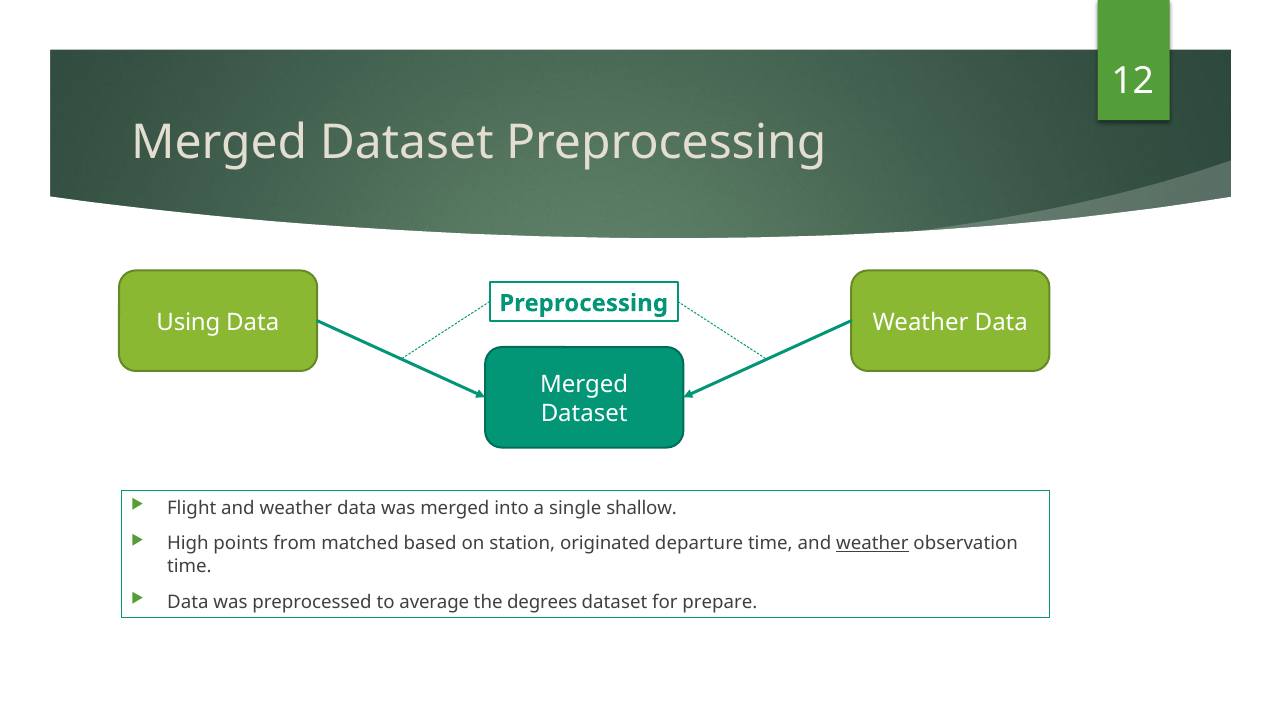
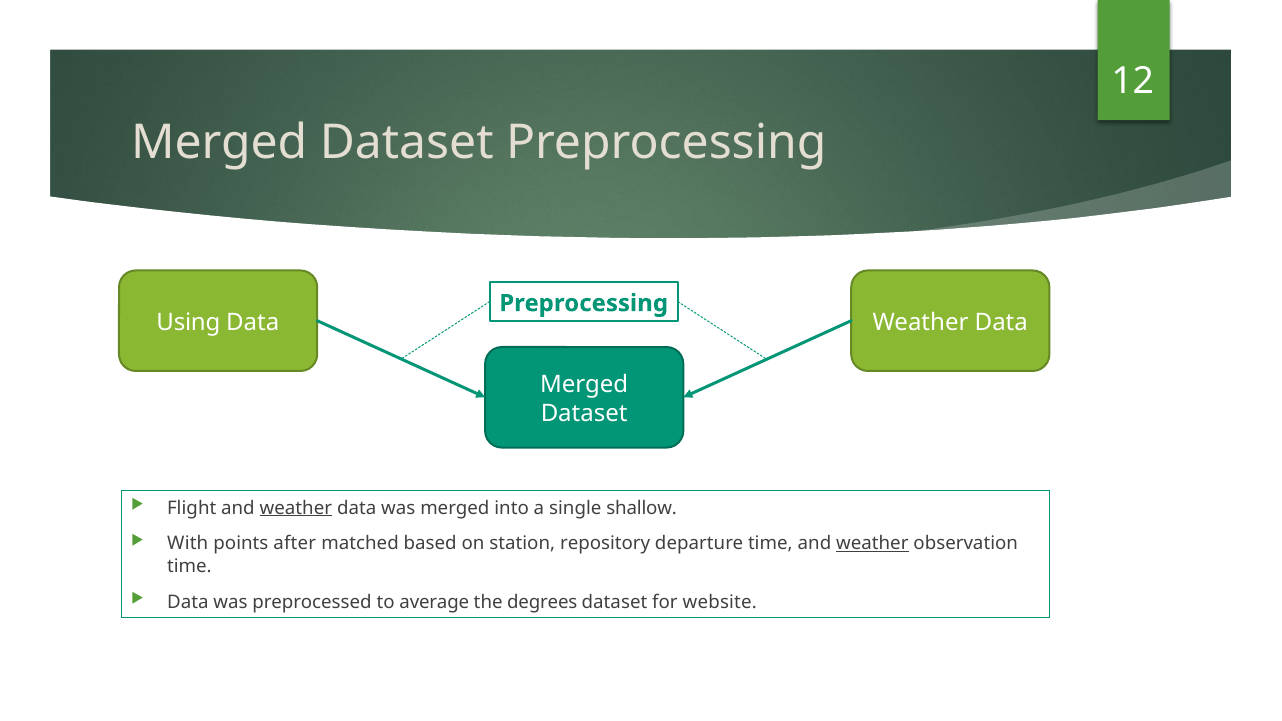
weather at (296, 508) underline: none -> present
High: High -> With
from: from -> after
originated: originated -> repository
prepare: prepare -> website
